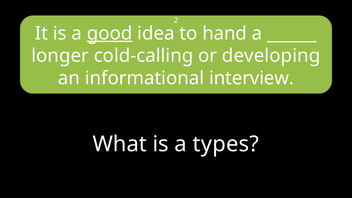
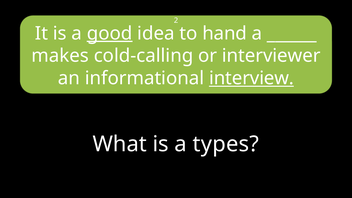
longer: longer -> makes
developing: developing -> interviewer
interview underline: none -> present
